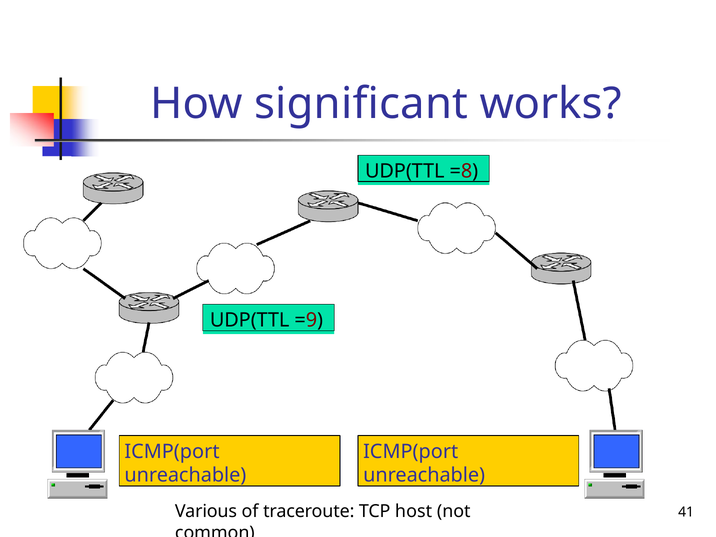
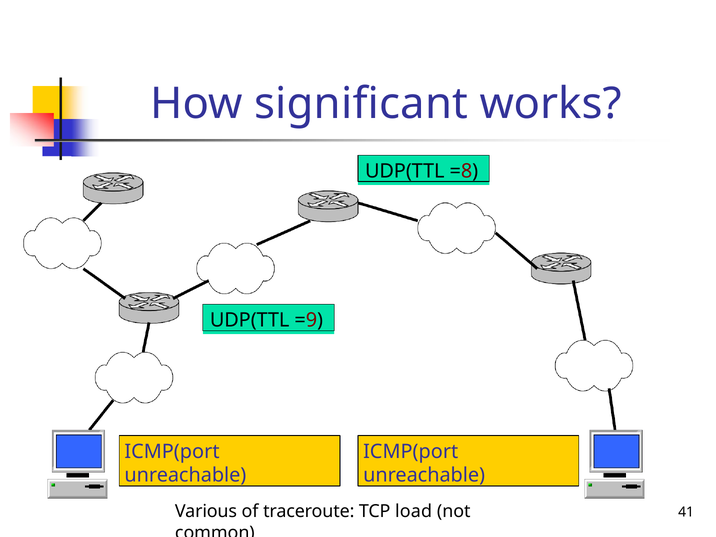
host: host -> load
